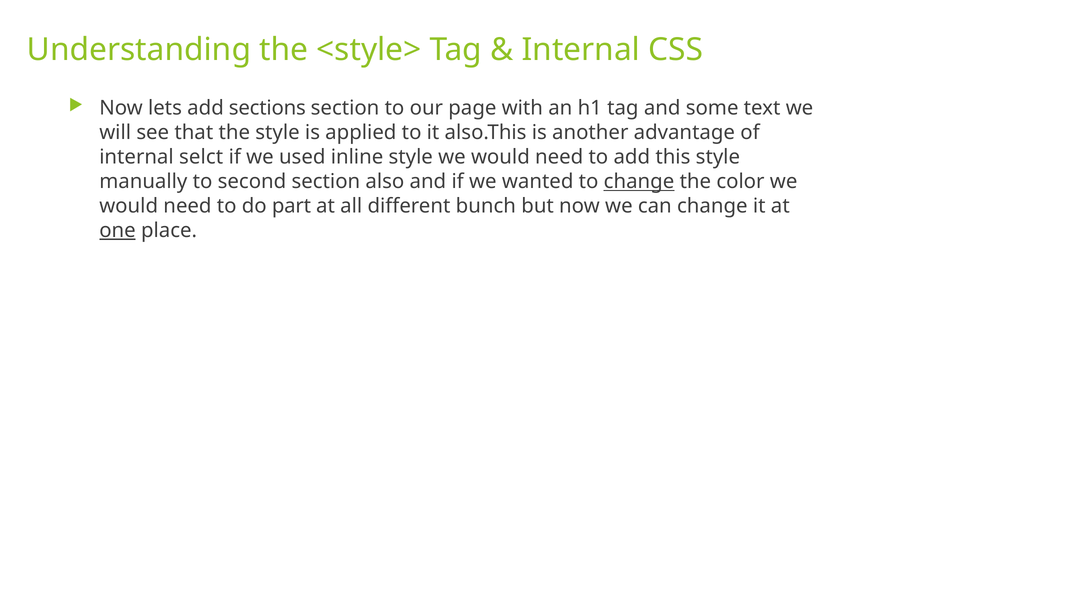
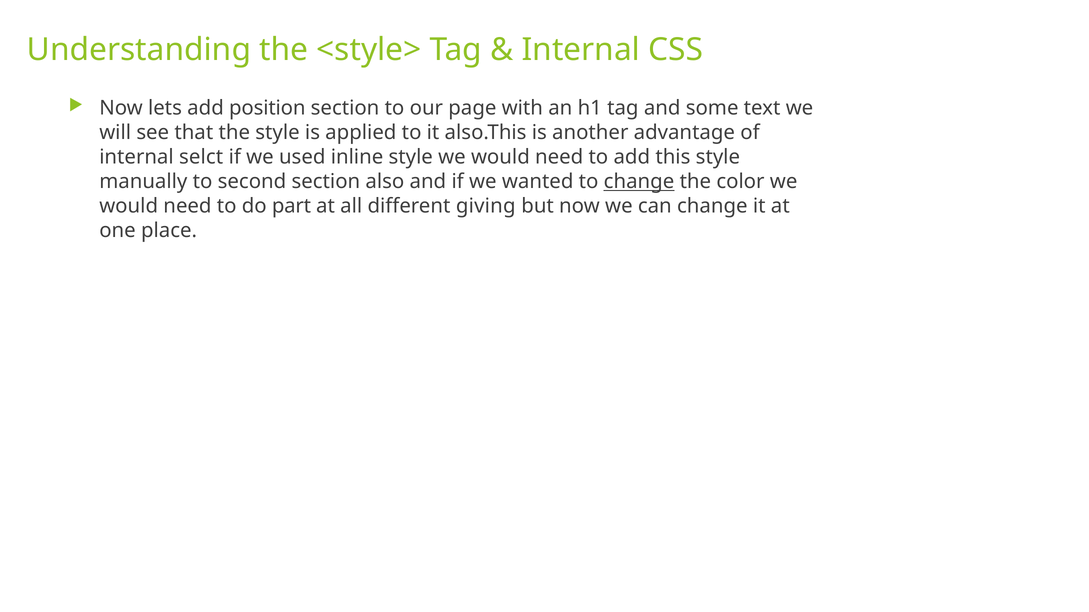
sections: sections -> position
bunch: bunch -> giving
one underline: present -> none
